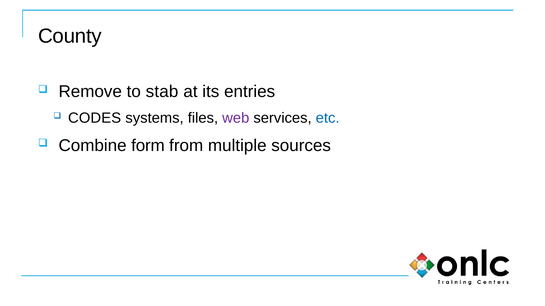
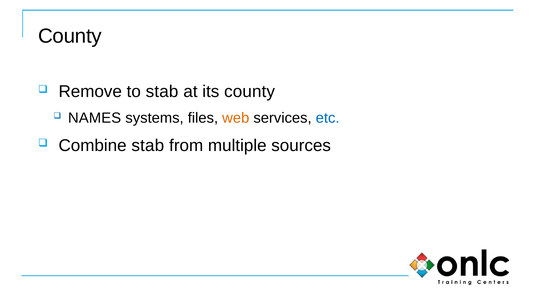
its entries: entries -> county
CODES: CODES -> NAMES
web colour: purple -> orange
Combine form: form -> stab
